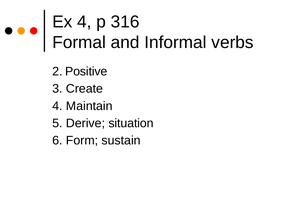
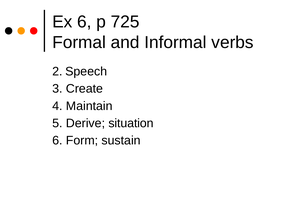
Ex 4: 4 -> 6
316: 316 -> 725
Positive: Positive -> Speech
